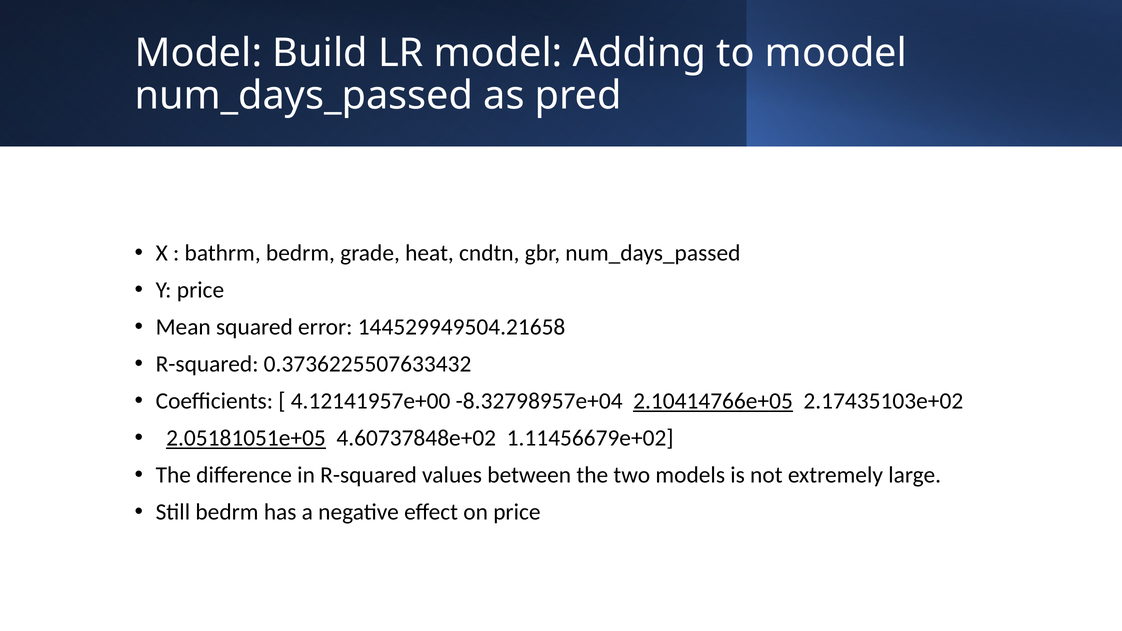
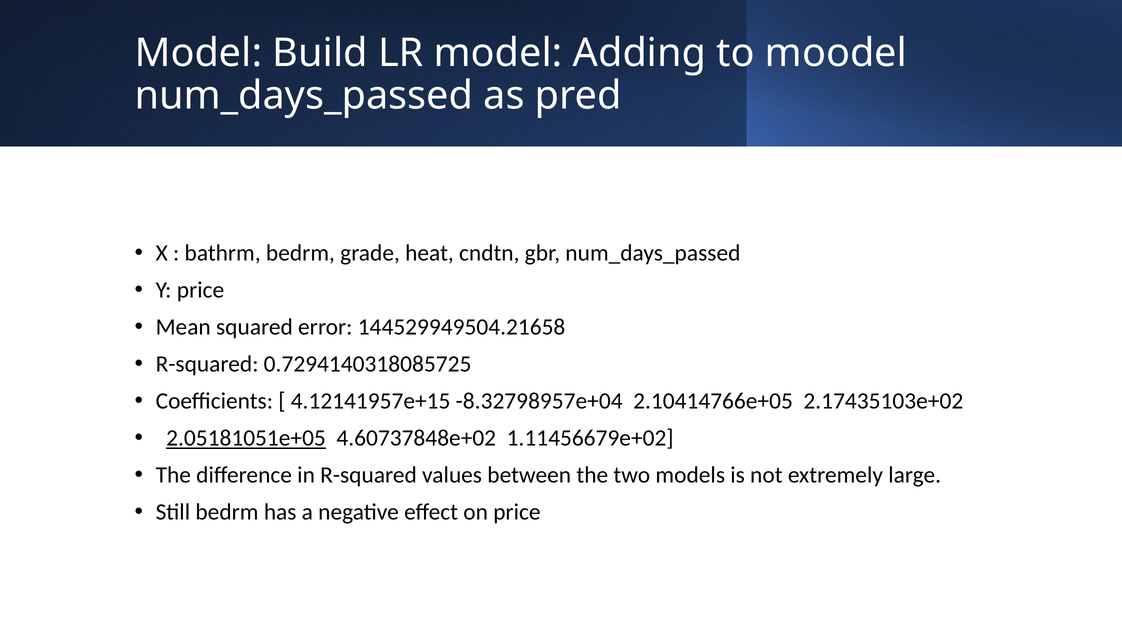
0.3736225507633432: 0.3736225507633432 -> 0.7294140318085725
4.12141957e+00: 4.12141957e+00 -> 4.12141957e+15
2.10414766e+05 underline: present -> none
